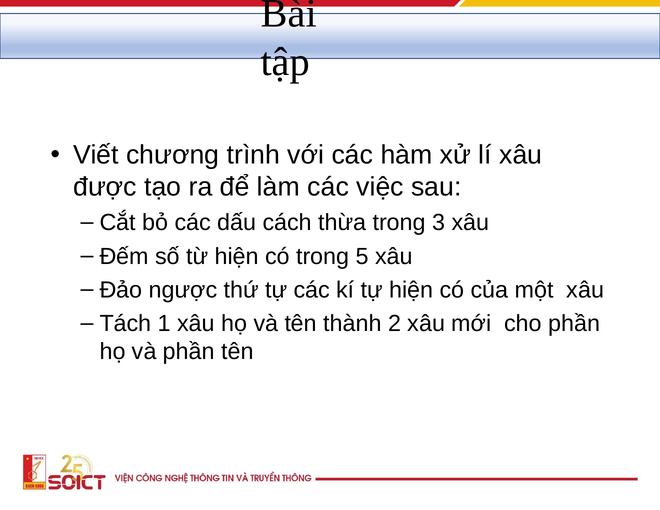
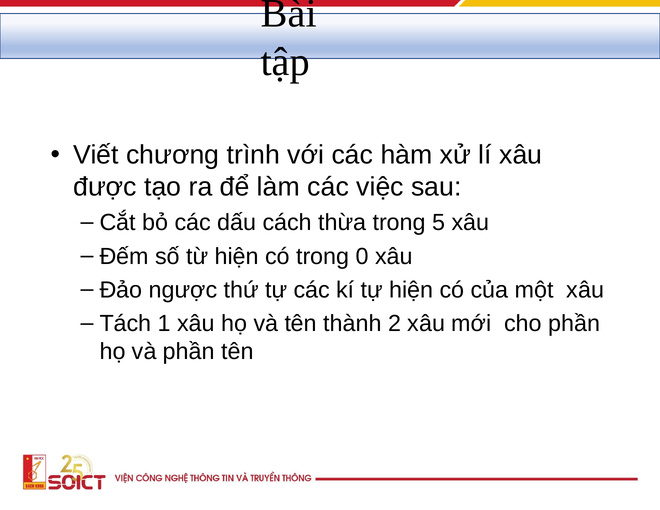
3: 3 -> 5
5: 5 -> 0
